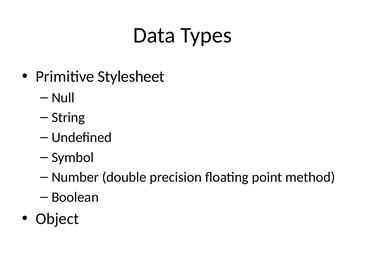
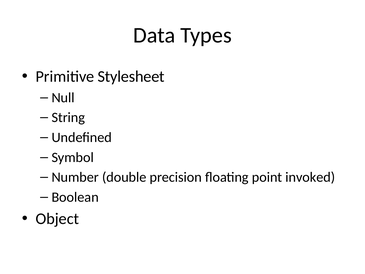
method: method -> invoked
